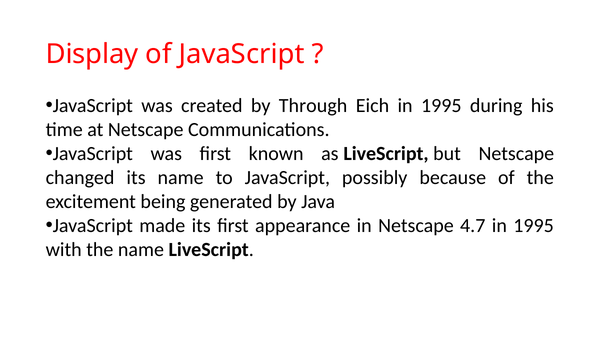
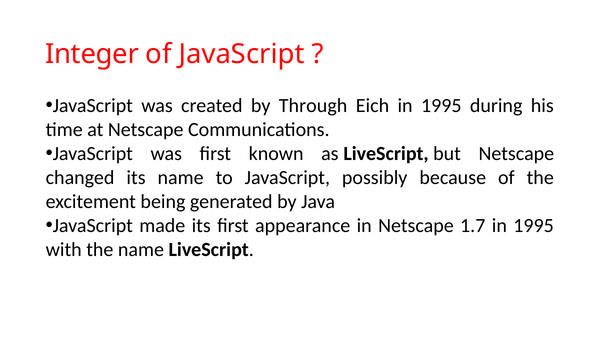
Display: Display -> Integer
4.7: 4.7 -> 1.7
